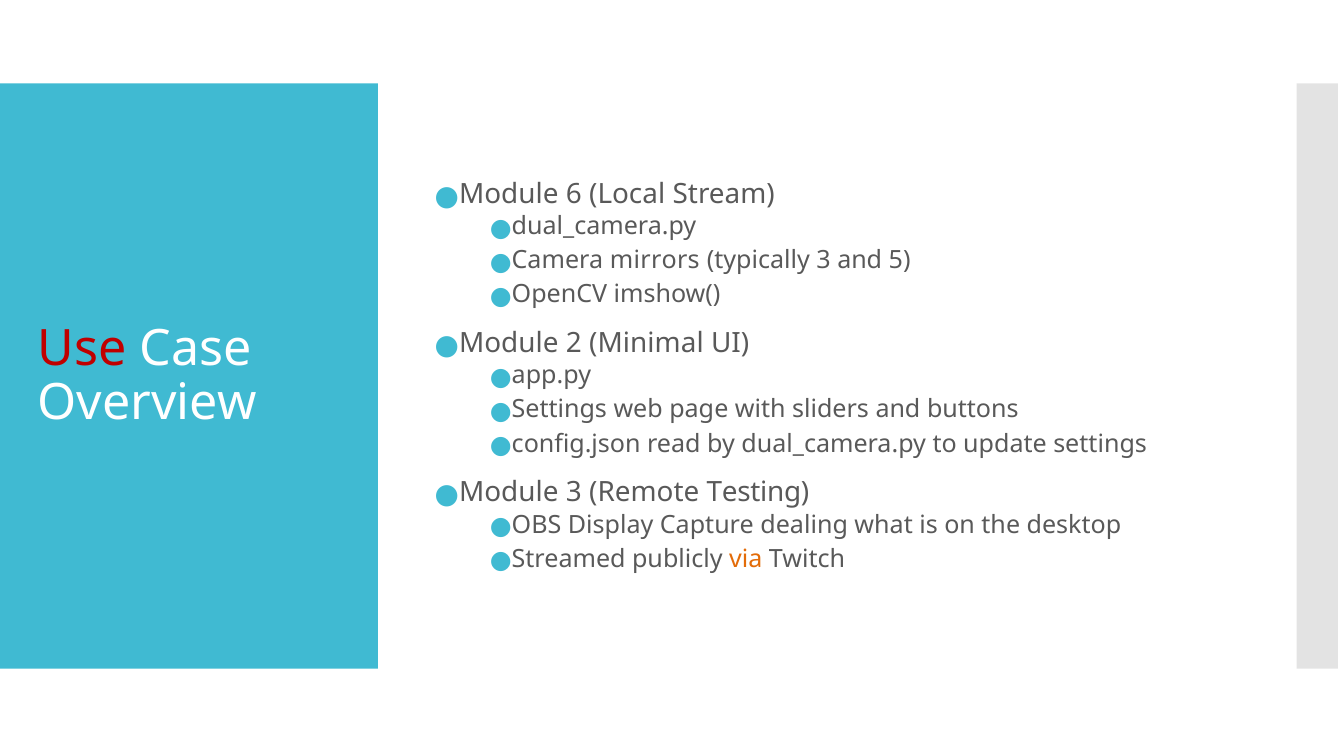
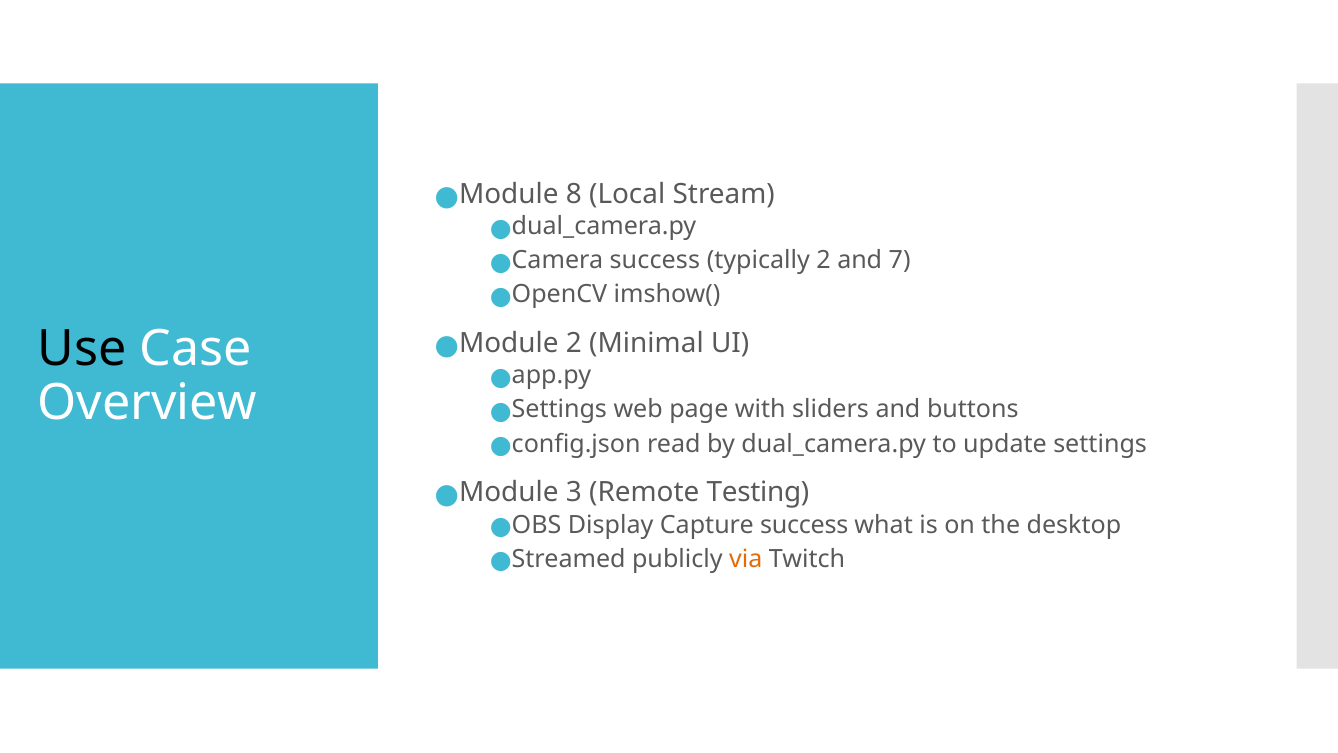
6: 6 -> 8
mirrors at (655, 260): mirrors -> success
typically 3: 3 -> 2
5: 5 -> 7
Use colour: red -> black
Capture dealing: dealing -> success
